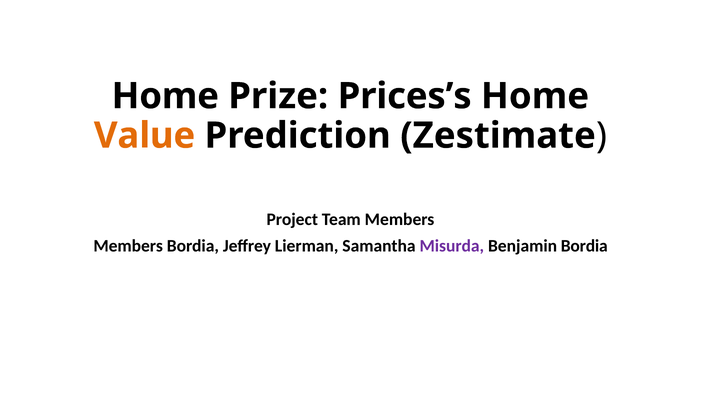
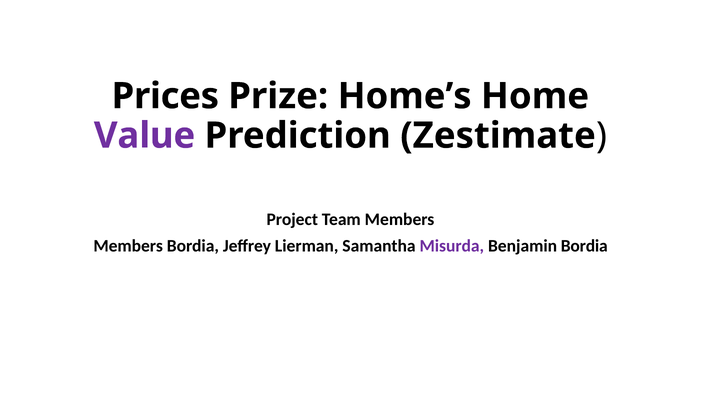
Home at (165, 96): Home -> Prices
Prices’s: Prices’s -> Home’s
Value colour: orange -> purple
